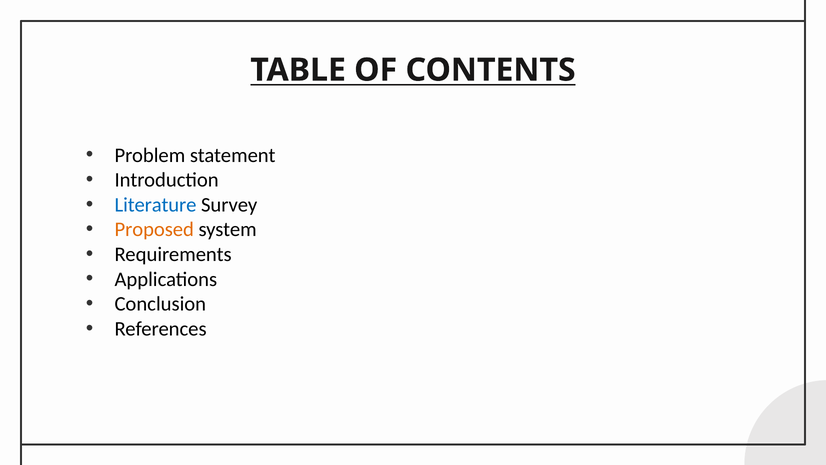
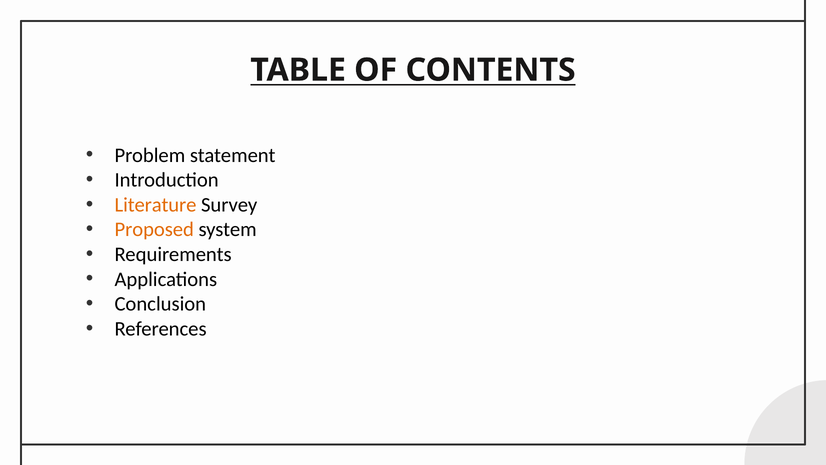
Literature colour: blue -> orange
